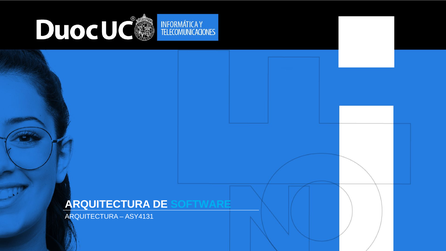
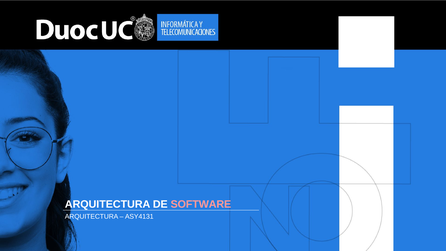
SOFTWARE colour: light blue -> pink
